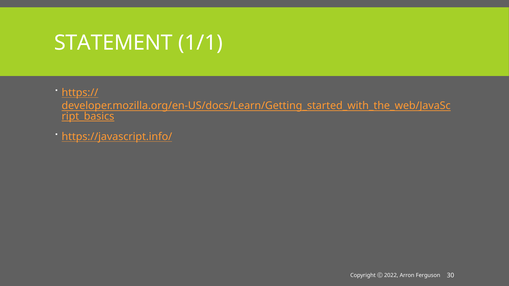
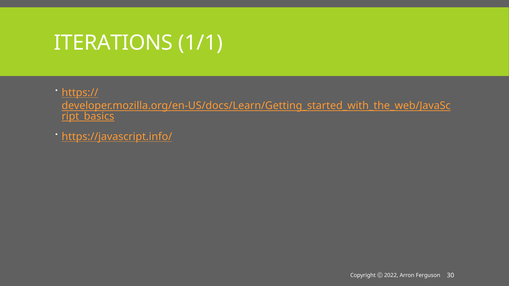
STATEMENT: STATEMENT -> ITERATIONS
